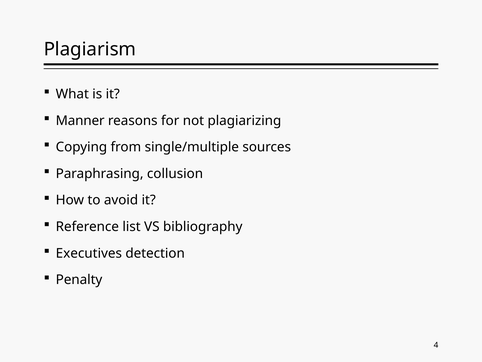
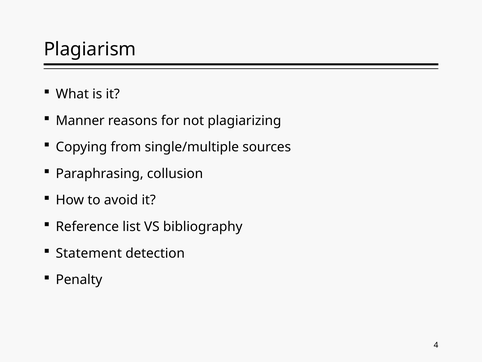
Executives: Executives -> Statement
